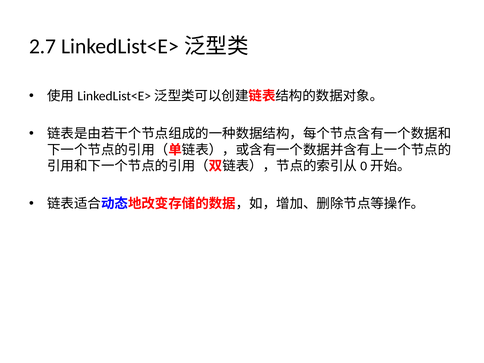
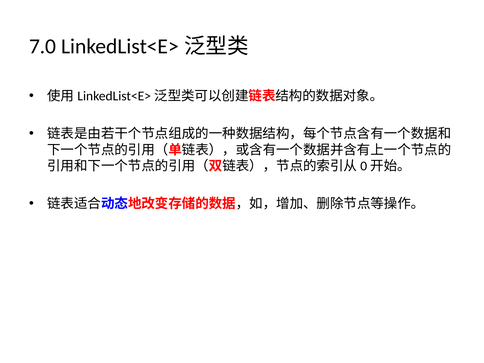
2.7: 2.7 -> 7.0
